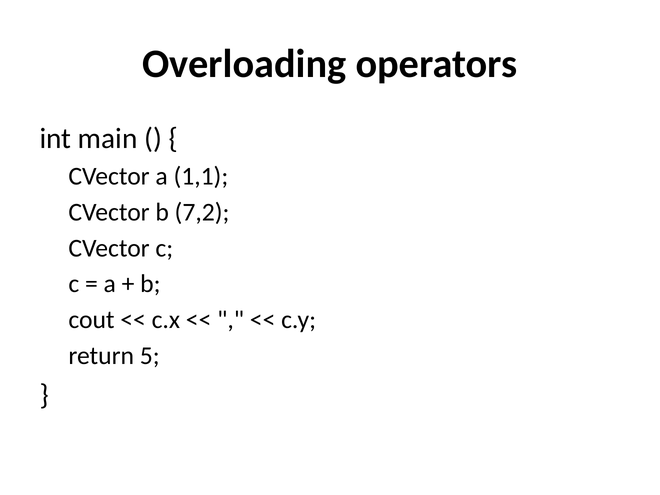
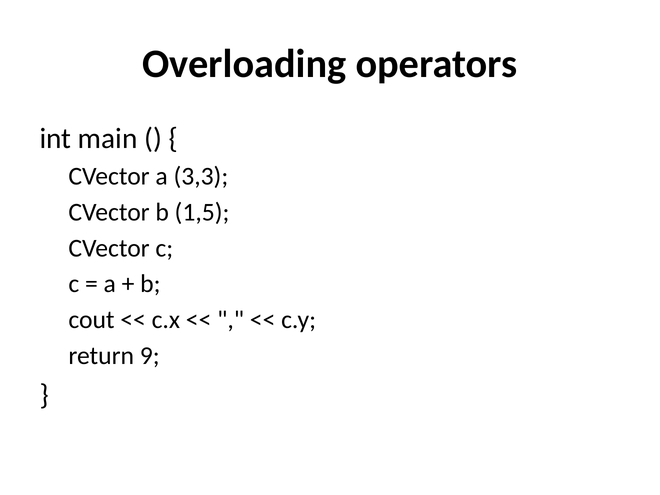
1,1: 1,1 -> 3,3
7,2: 7,2 -> 1,5
5: 5 -> 9
